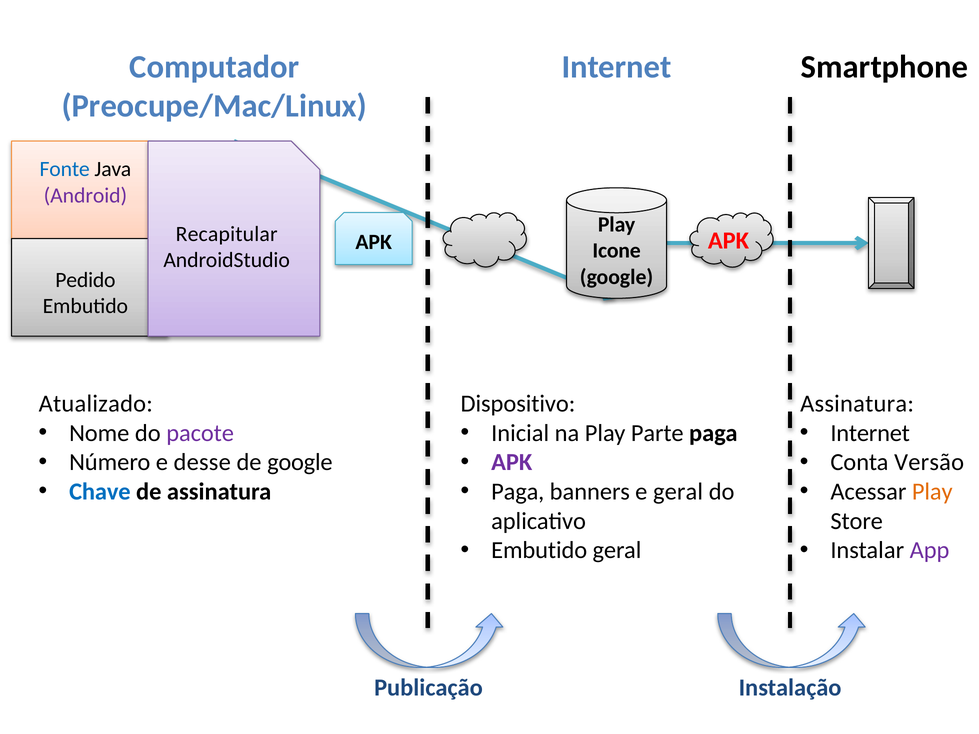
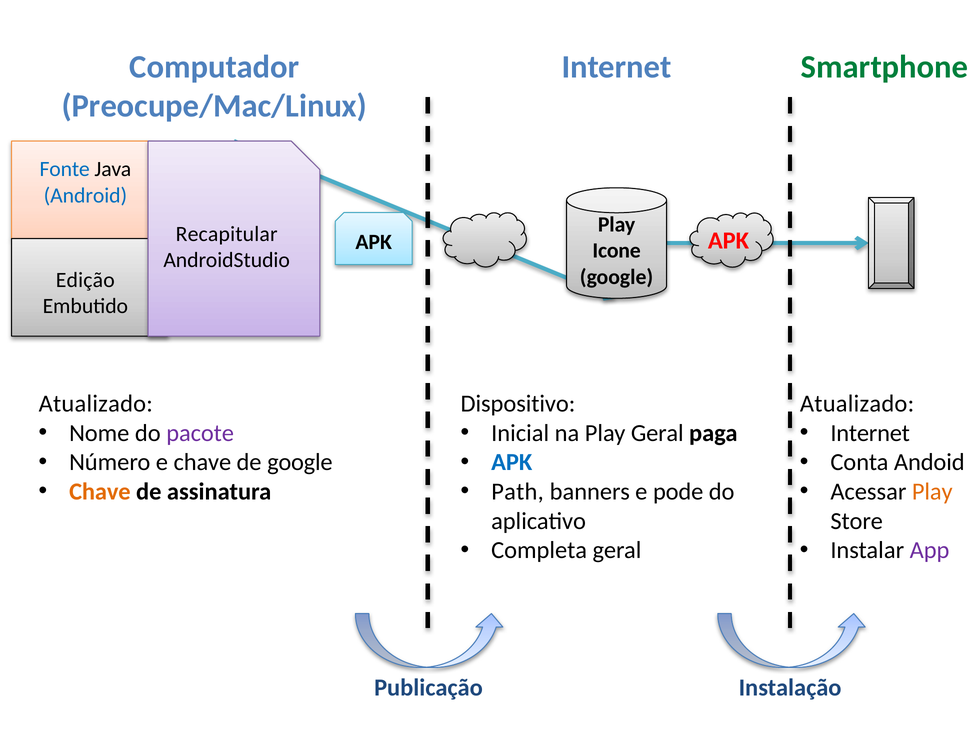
Smartphone colour: black -> green
Android colour: purple -> blue
Pedido: Pedido -> Edição
Assinatura at (857, 404): Assinatura -> Atualizado
Play Parte: Parte -> Geral
e desse: desse -> chave
APK at (512, 462) colour: purple -> blue
Versão: Versão -> Andoid
Chave at (100, 492) colour: blue -> orange
Paga at (518, 492): Paga -> Path
e geral: geral -> pode
Embutido at (539, 551): Embutido -> Completa
